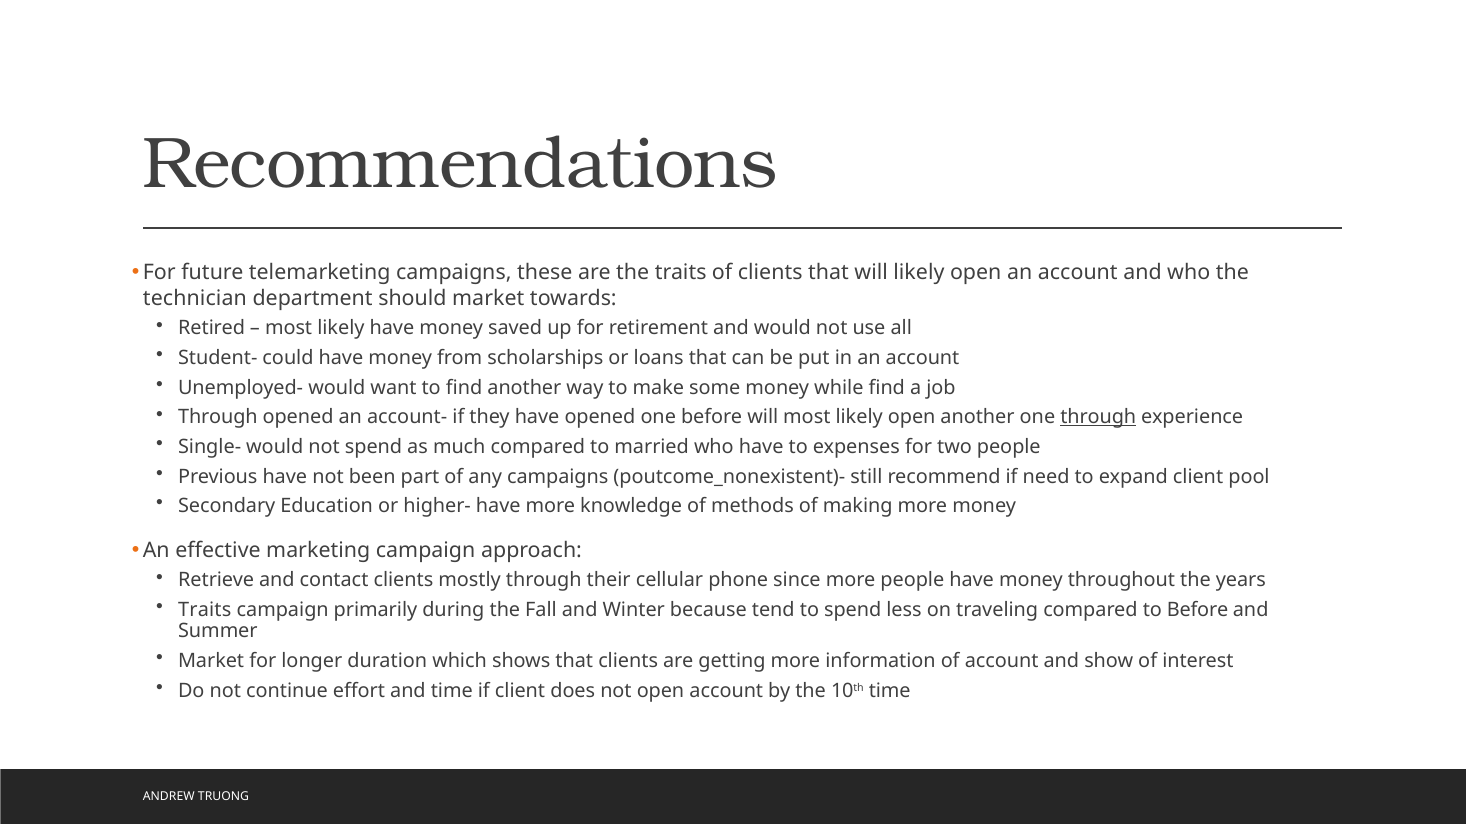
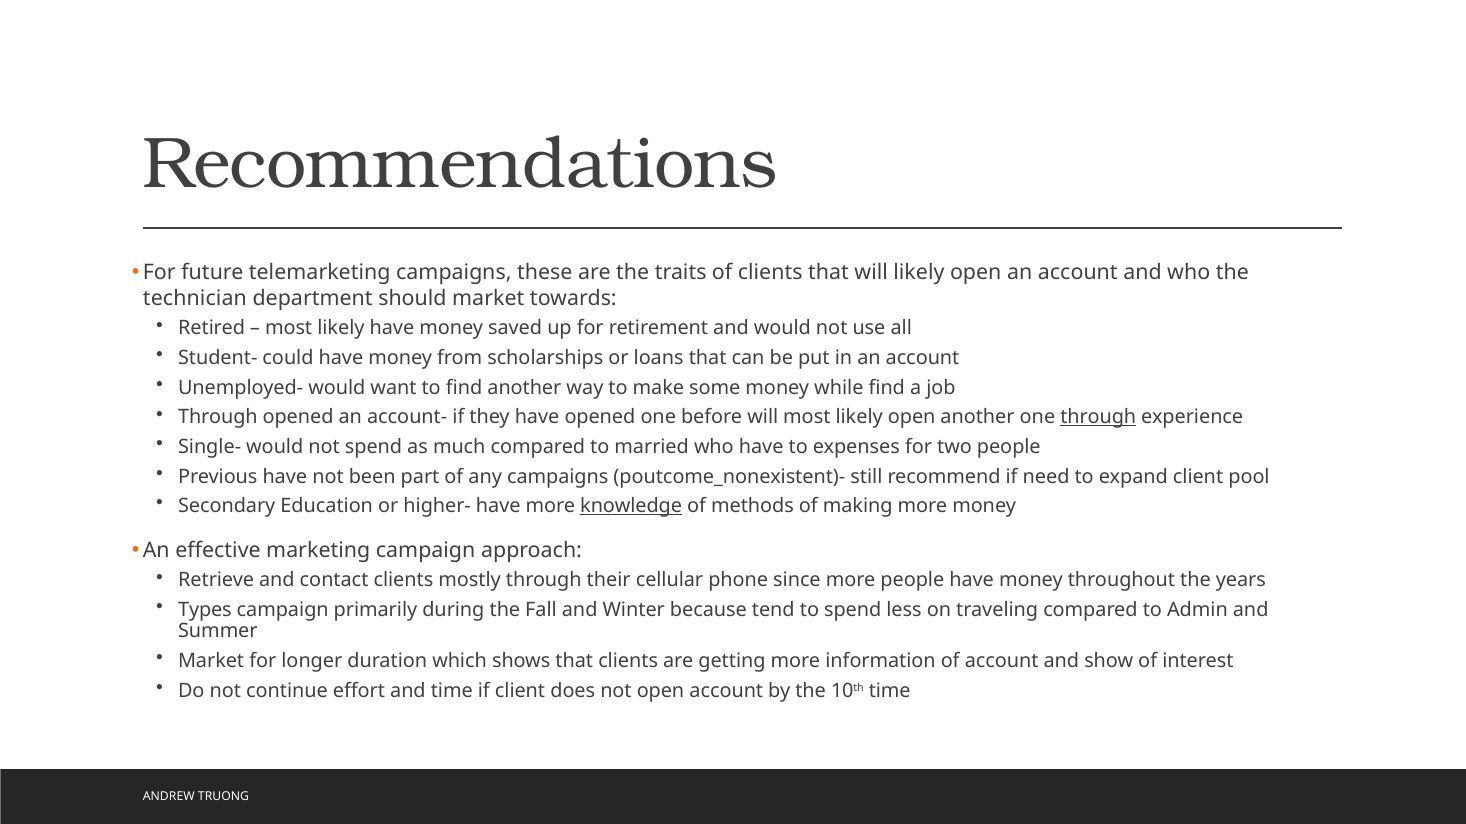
knowledge underline: none -> present
Traits at (205, 610): Traits -> Types
to Before: Before -> Admin
